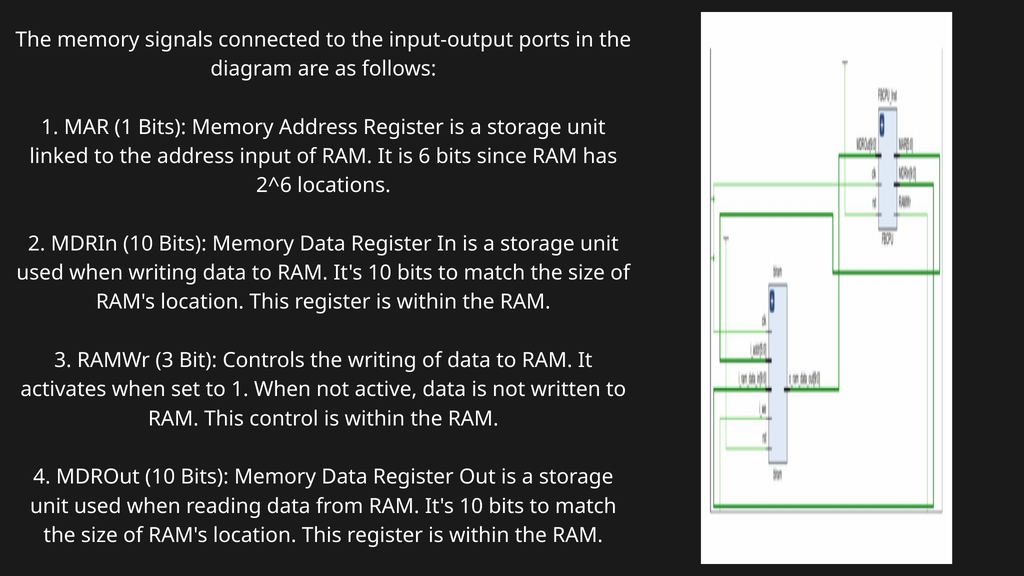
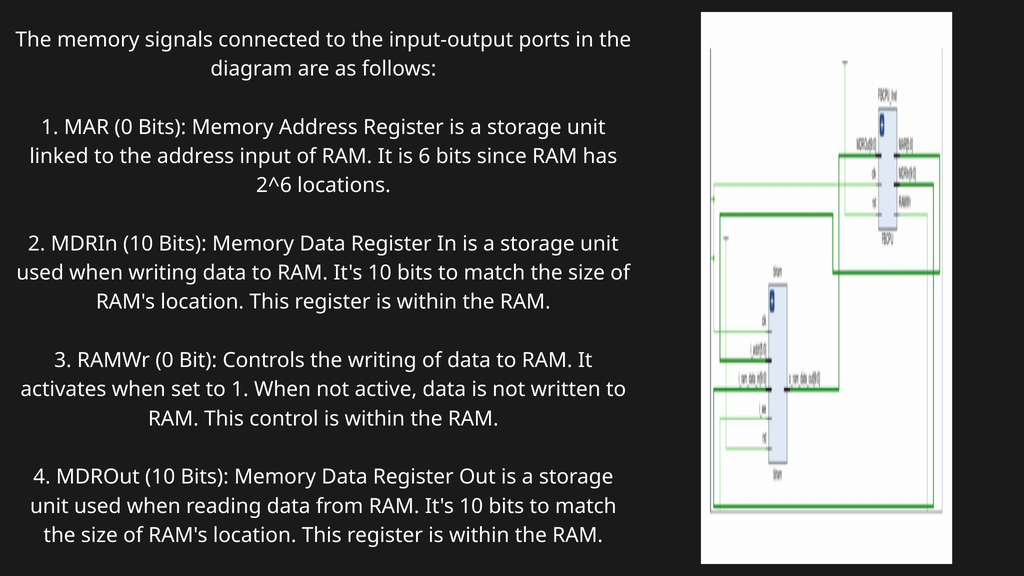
MAR 1: 1 -> 0
RAMWr 3: 3 -> 0
